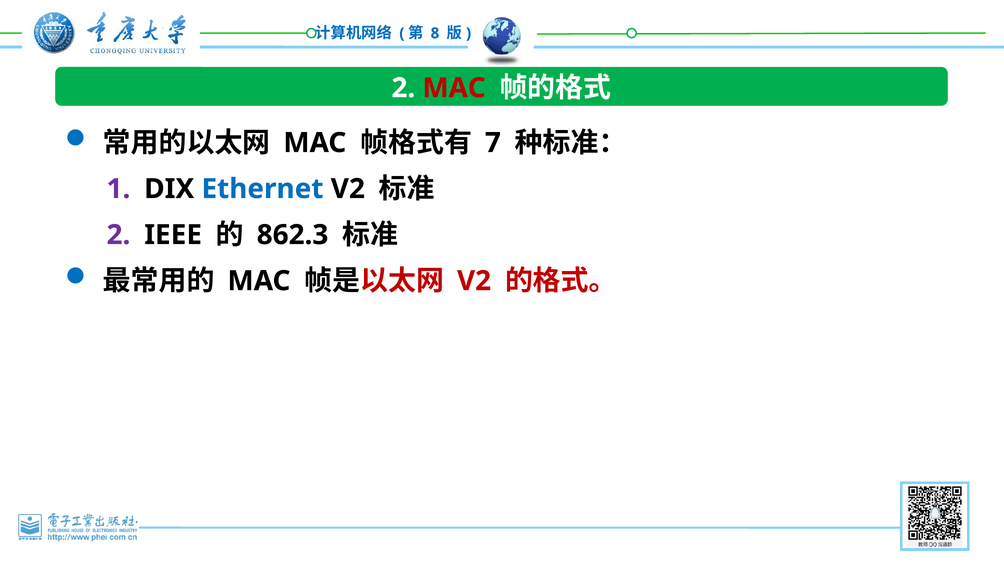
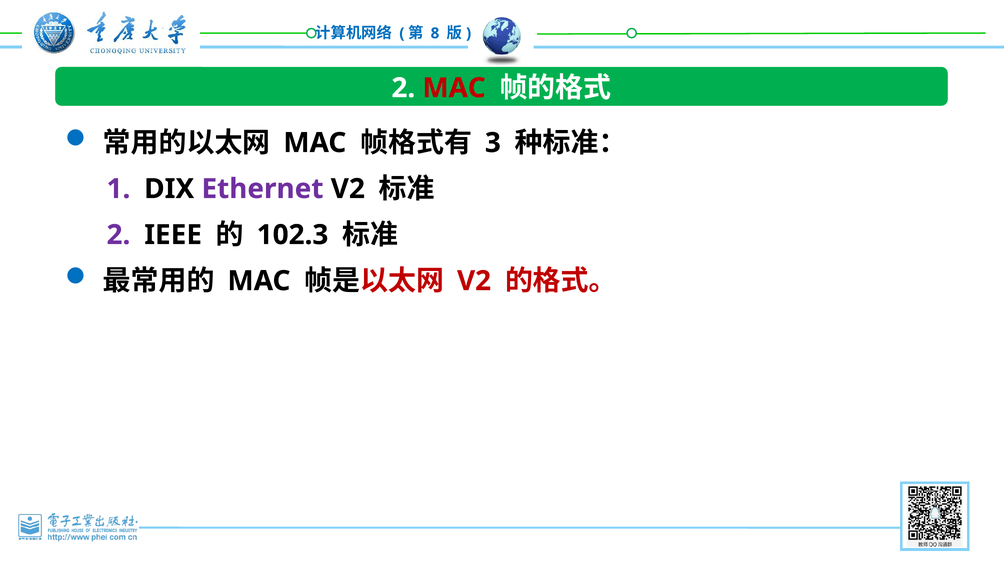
7: 7 -> 3
Ethernet colour: blue -> purple
862.3: 862.3 -> 102.3
